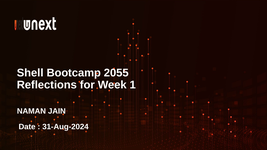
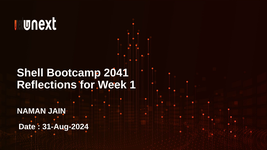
2055: 2055 -> 2041
